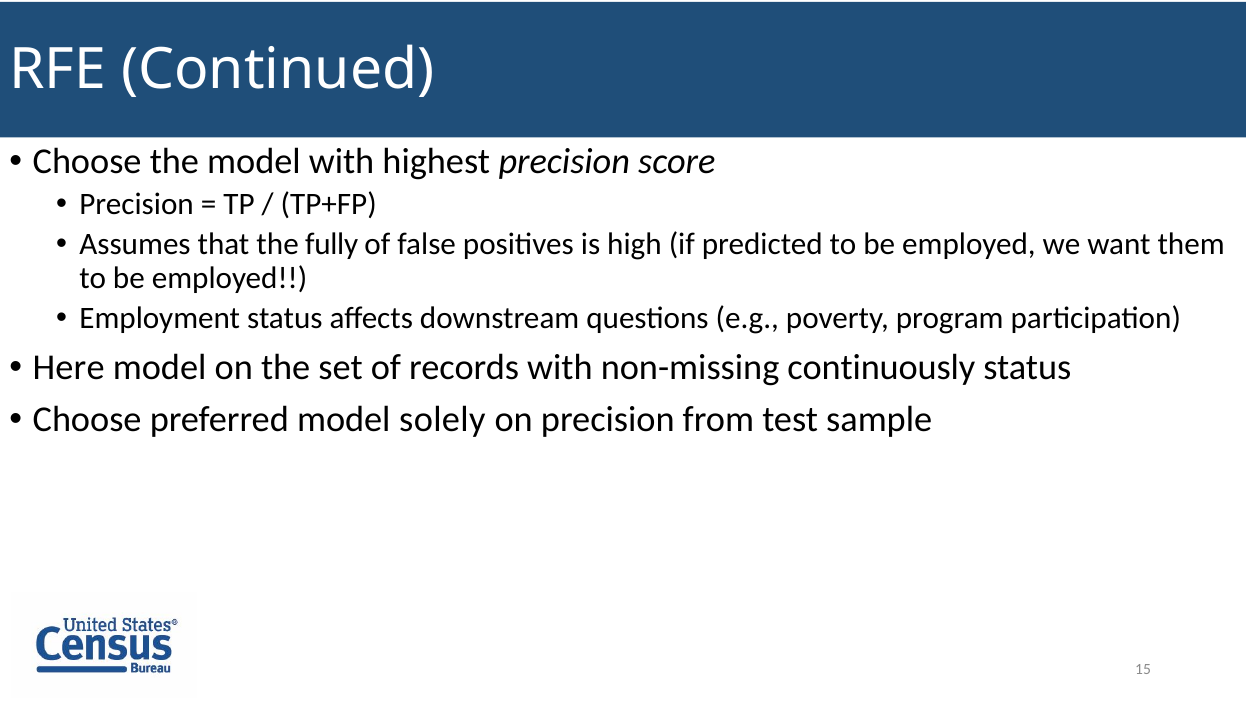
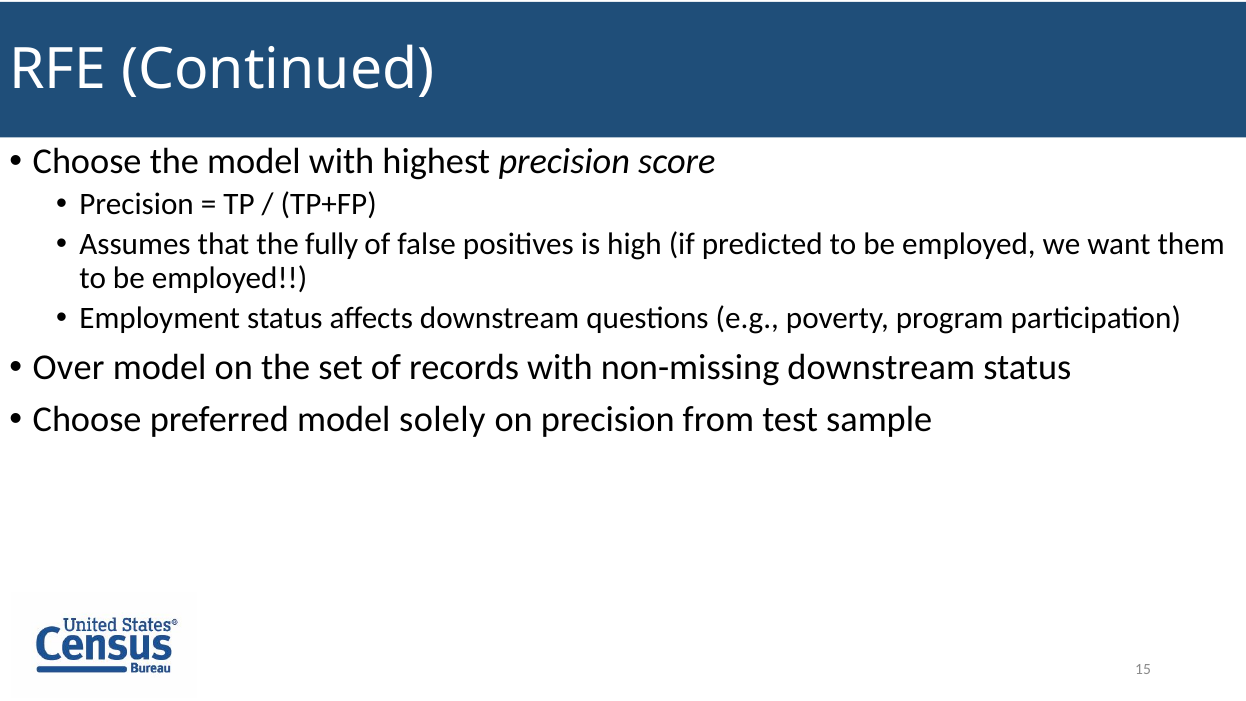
Here: Here -> Over
non-missing continuously: continuously -> downstream
